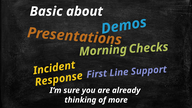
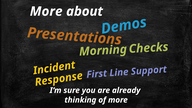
Basic at (46, 11): Basic -> More
